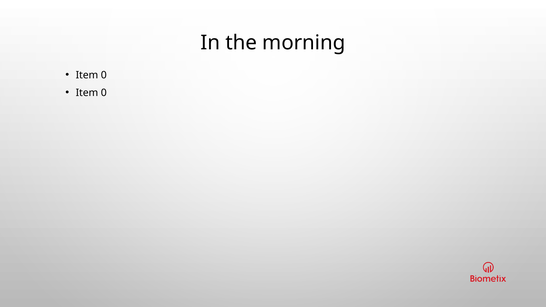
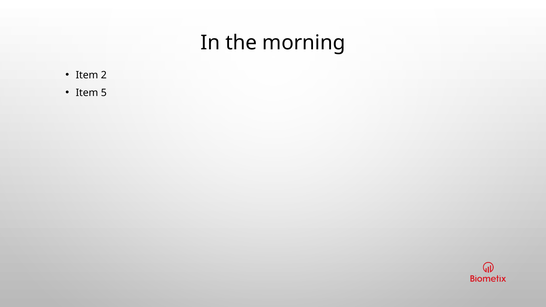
0 at (104, 75): 0 -> 2
0 at (104, 93): 0 -> 5
